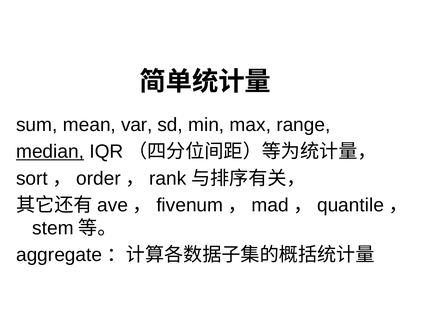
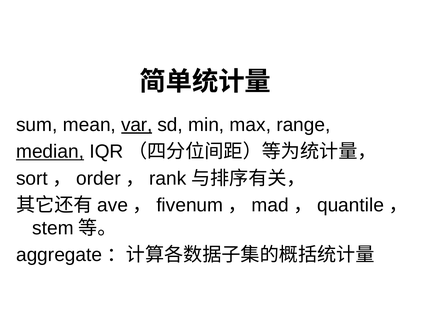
var underline: none -> present
